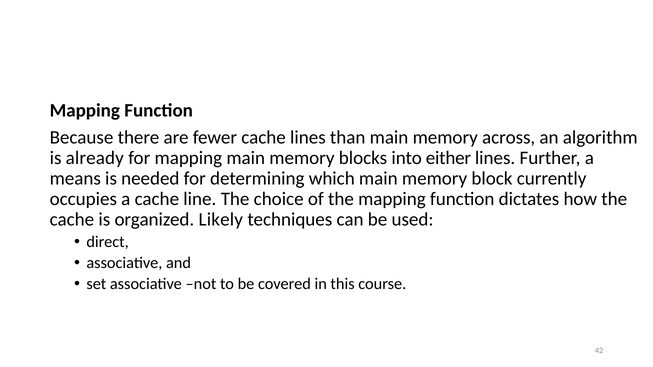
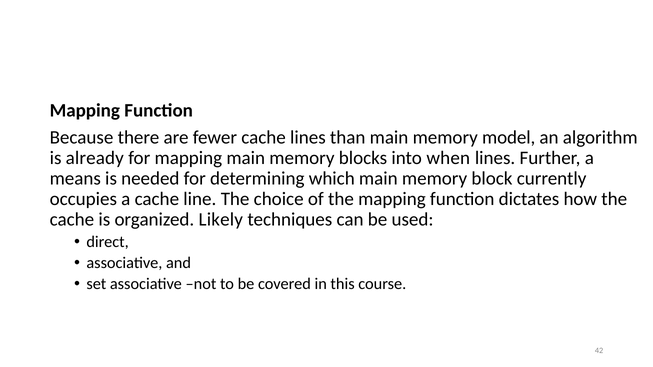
across: across -> model
either: either -> when
